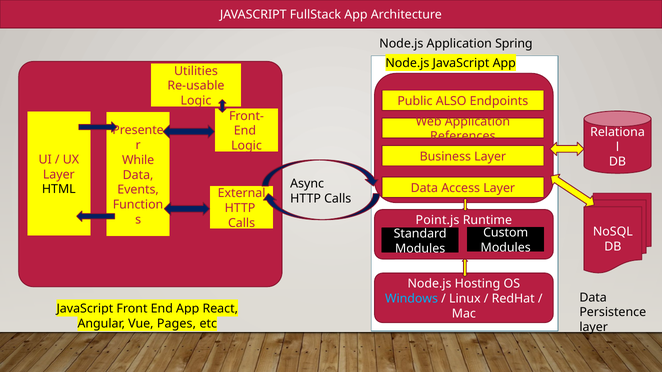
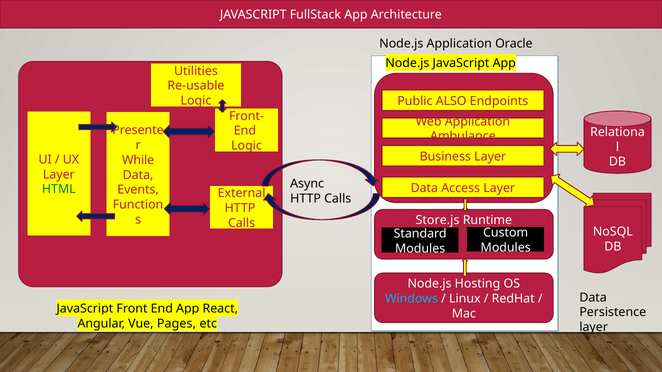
Spring: Spring -> Oracle
References: References -> Ambulance
HTML colour: black -> green
Point.js: Point.js -> Store.js
